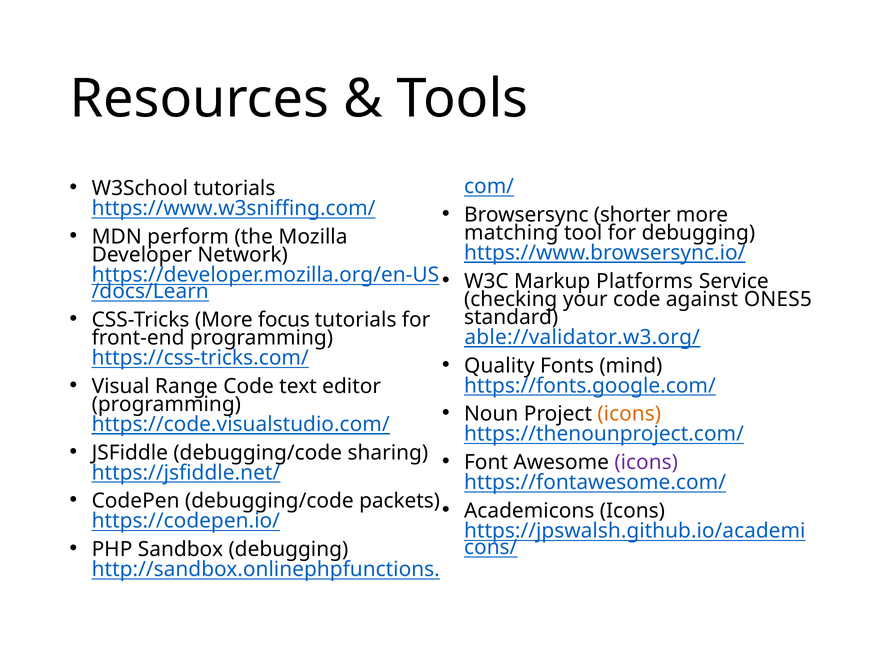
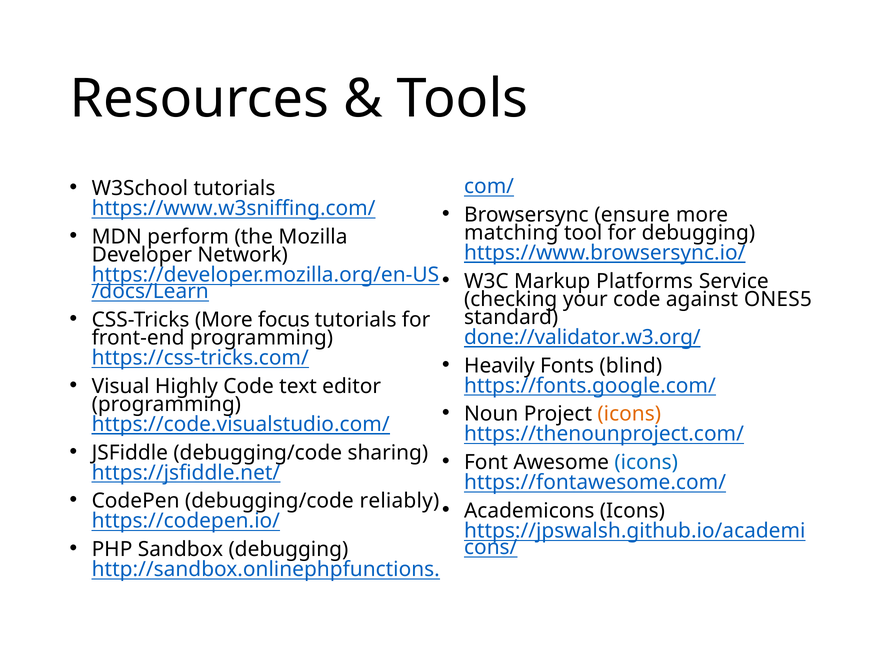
shorter: shorter -> ensure
able://validator.w3.org/: able://validator.w3.org/ -> done://validator.w3.org/
Quality: Quality -> Heavily
mind: mind -> blind
Range: Range -> Highly
icons at (646, 462) colour: purple -> blue
packets: packets -> reliably
